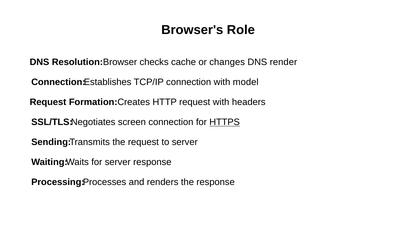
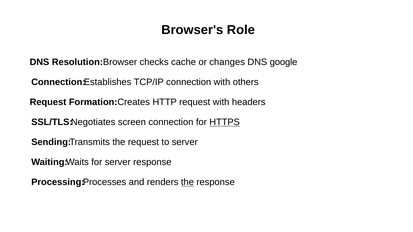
render: render -> google
model: model -> others
the at (187, 182) underline: none -> present
